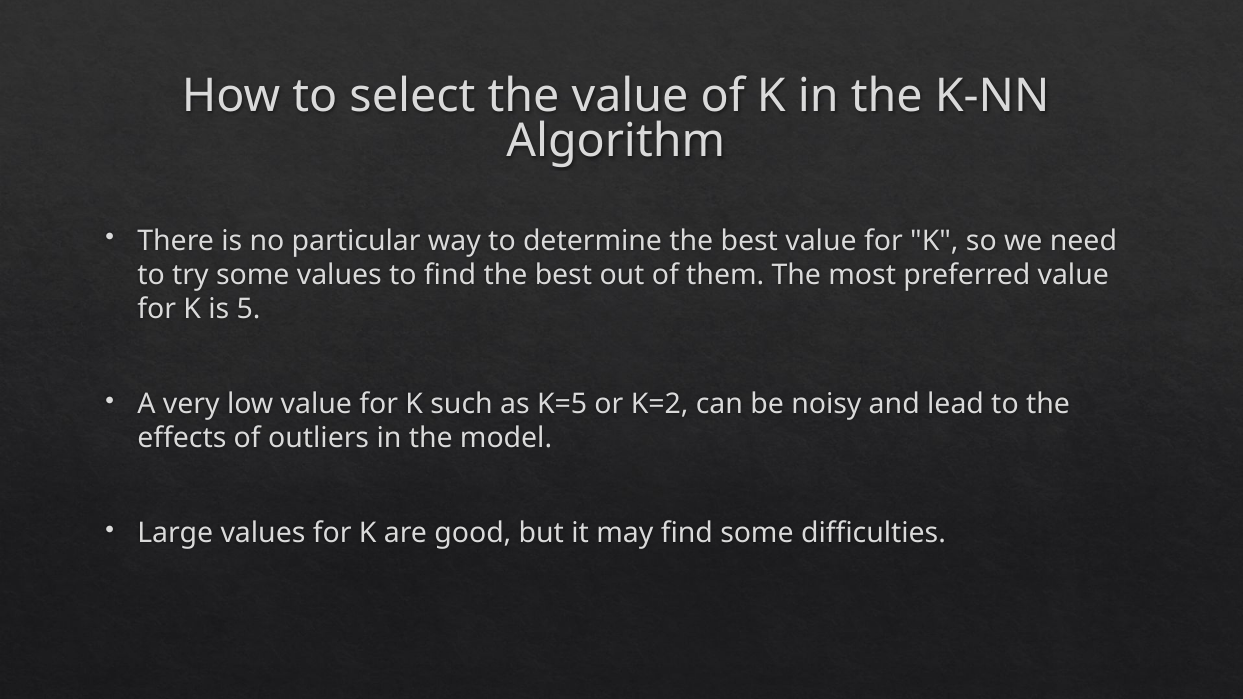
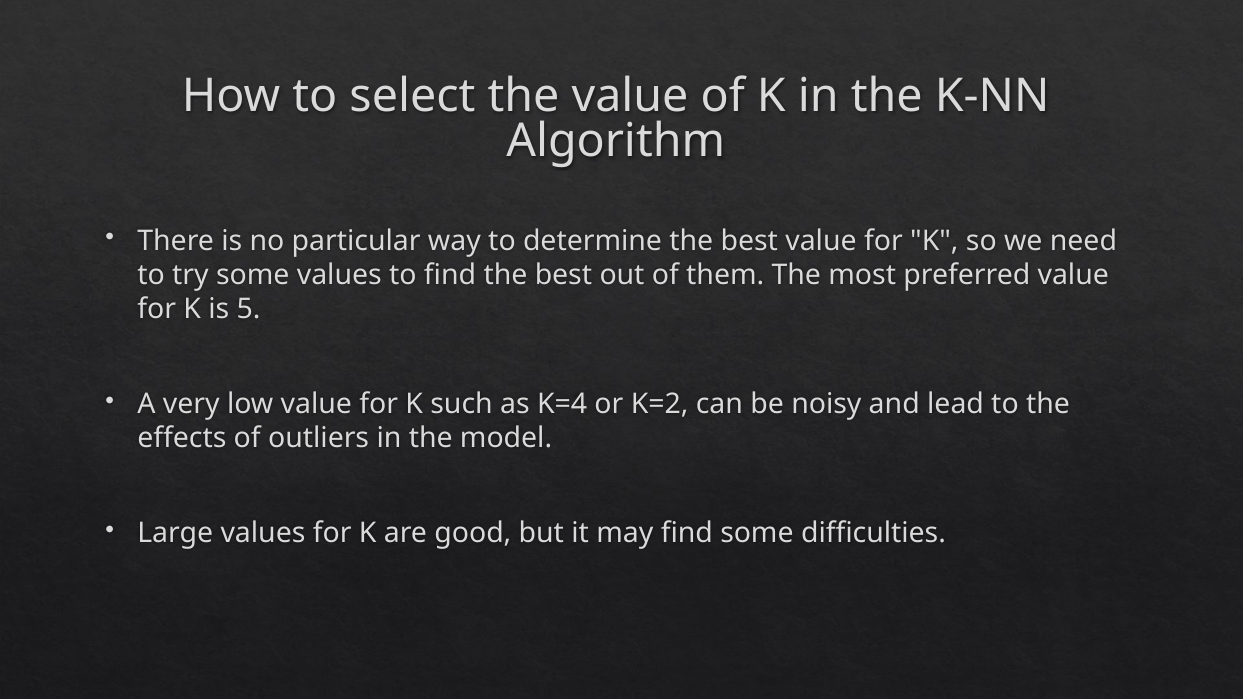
K=5: K=5 -> K=4
